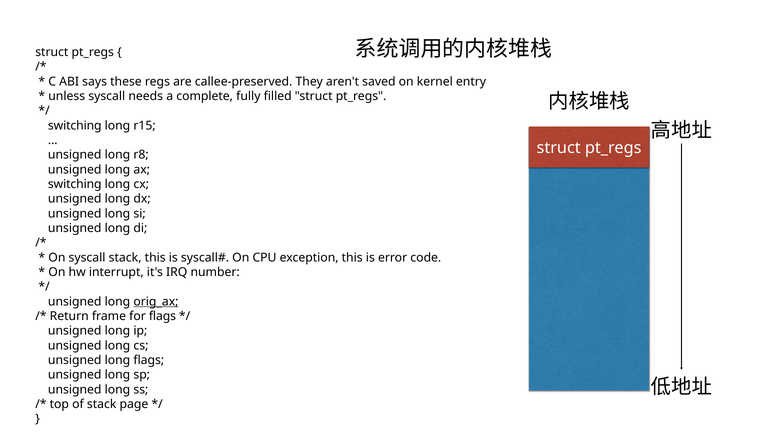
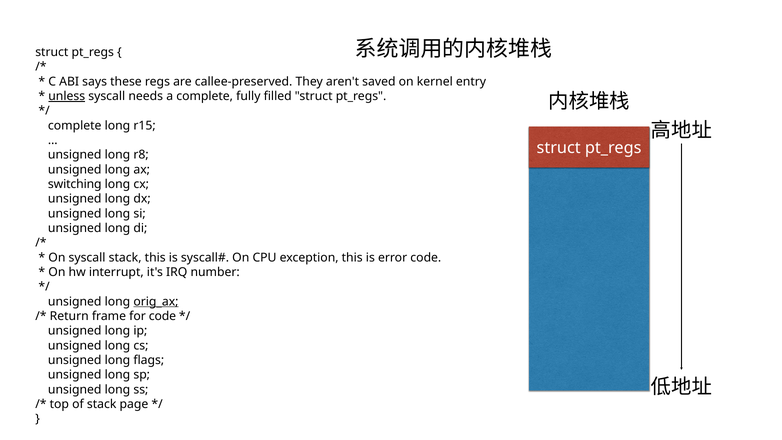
unless underline: none -> present
switching at (75, 125): switching -> complete
for flags: flags -> code
